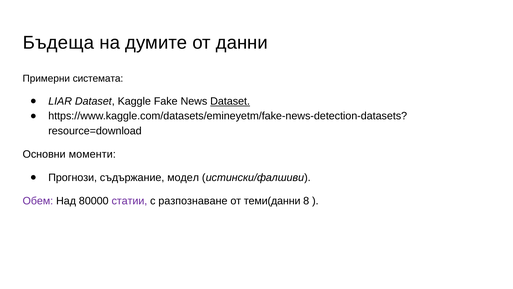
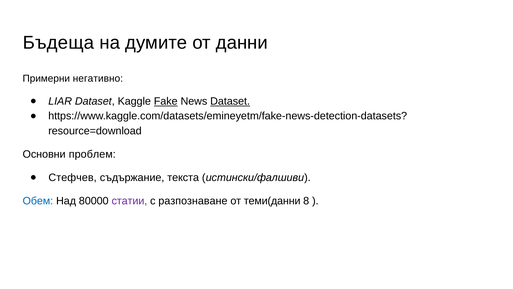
системата: системата -> негативно
Fake underline: none -> present
моменти: моменти -> проблем
Прогнози: Прогнози -> Стефчев
модел: модел -> текста
Обем colour: purple -> blue
